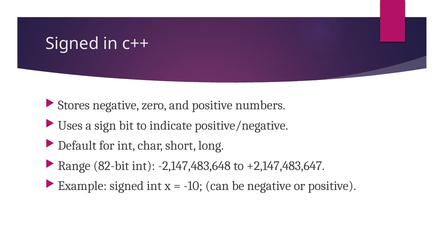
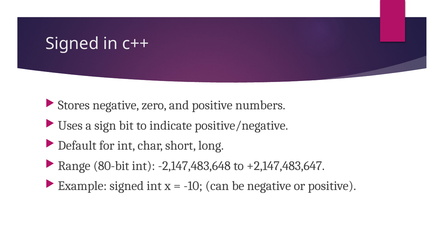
82-bit: 82-bit -> 80-bit
